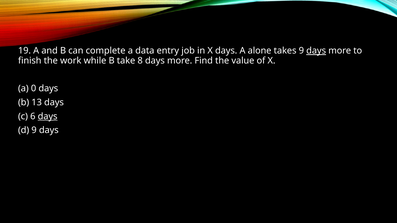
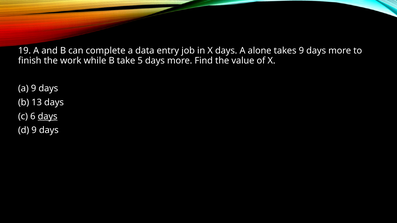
days at (316, 51) underline: present -> none
8: 8 -> 5
a 0: 0 -> 9
